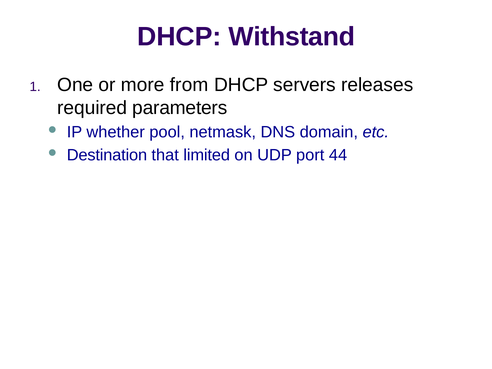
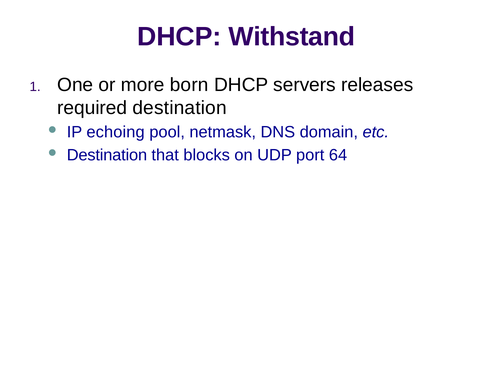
from: from -> born
required parameters: parameters -> destination
whether: whether -> echoing
limited: limited -> blocks
44: 44 -> 64
